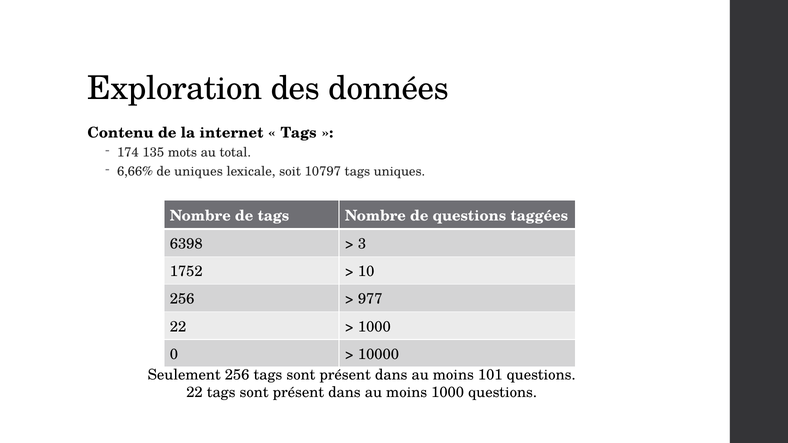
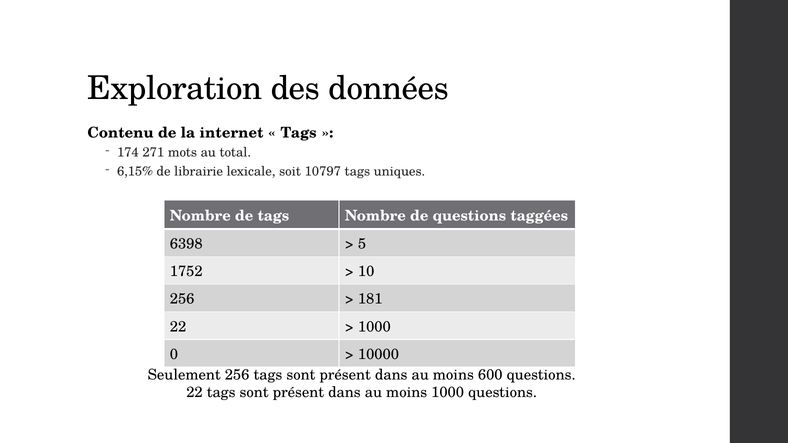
135: 135 -> 271
6,66%: 6,66% -> 6,15%
de uniques: uniques -> librairie
3: 3 -> 5
977: 977 -> 181
101: 101 -> 600
